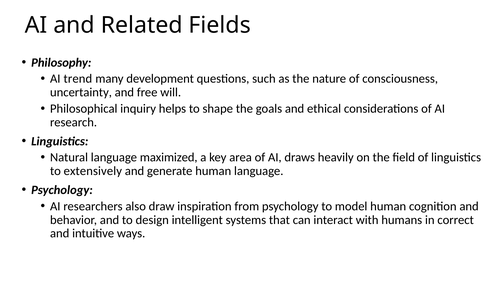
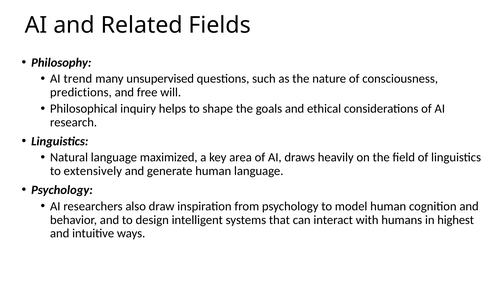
development: development -> unsupervised
uncertainty: uncertainty -> predictions
correct: correct -> highest
